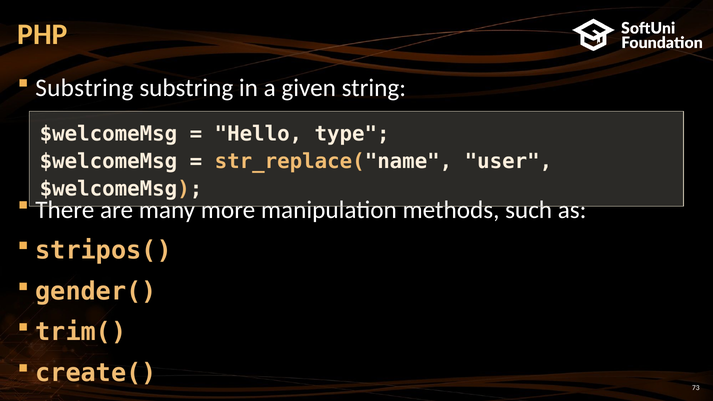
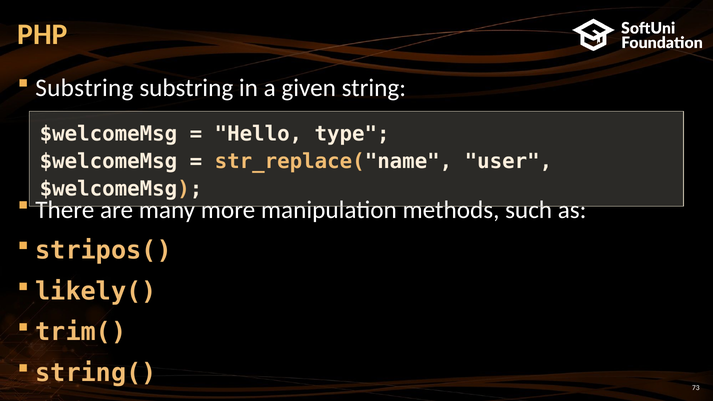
gender(: gender( -> likely(
create(: create( -> string(
